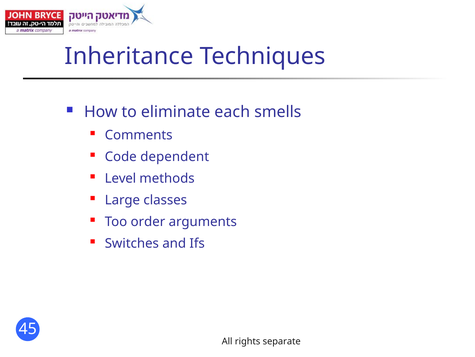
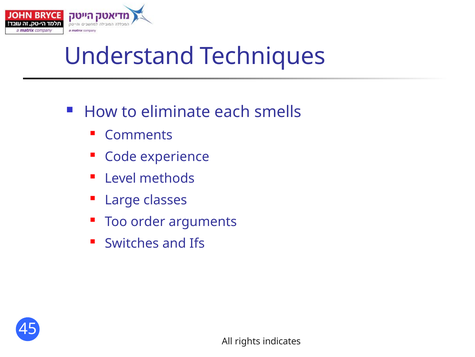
Inheritance: Inheritance -> Understand
dependent: dependent -> experience
separate: separate -> indicates
